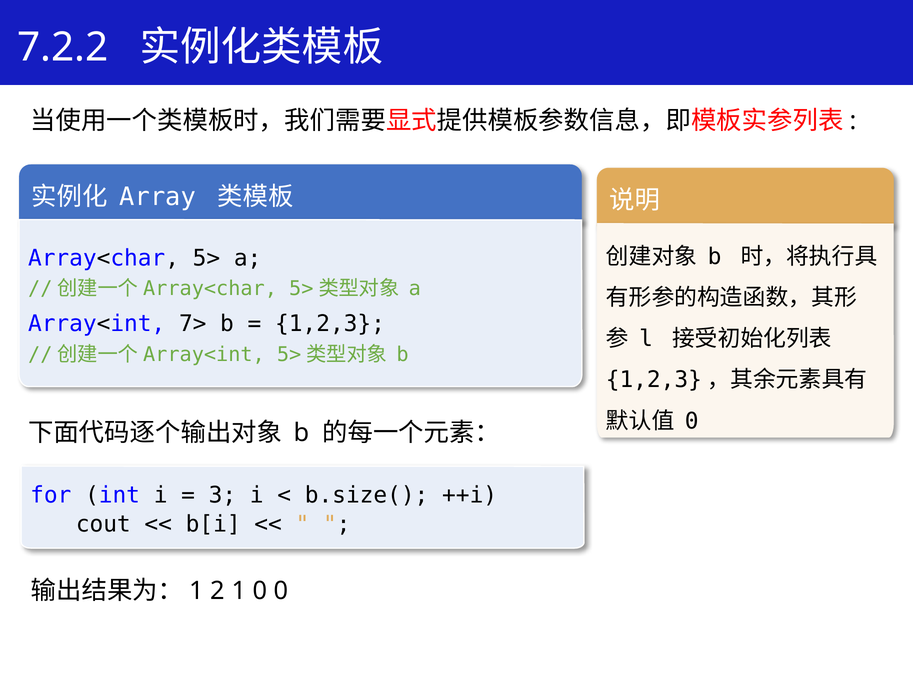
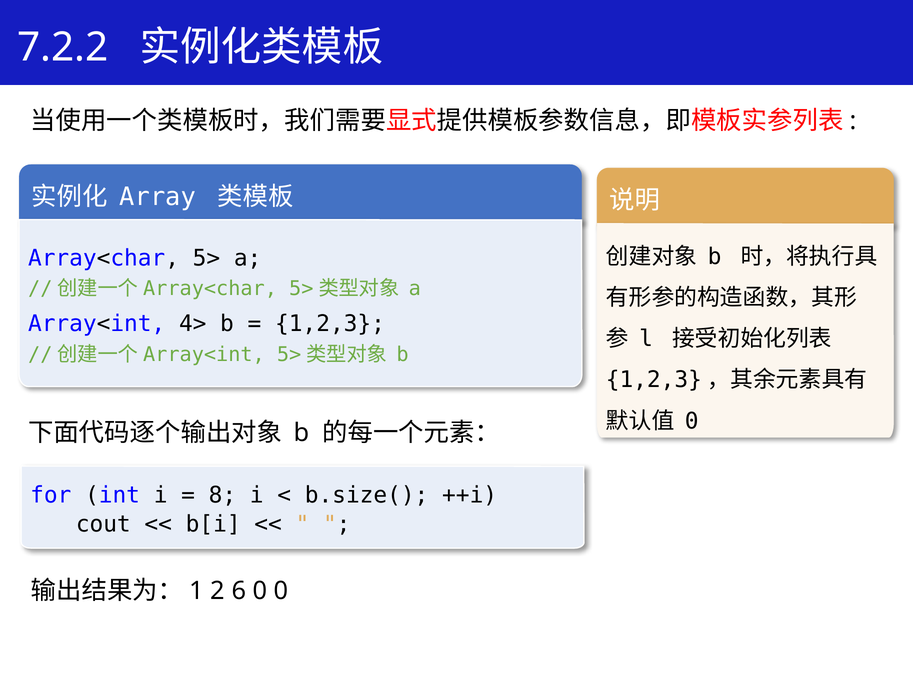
7>: 7> -> 4>
3: 3 -> 8
2 1: 1 -> 6
